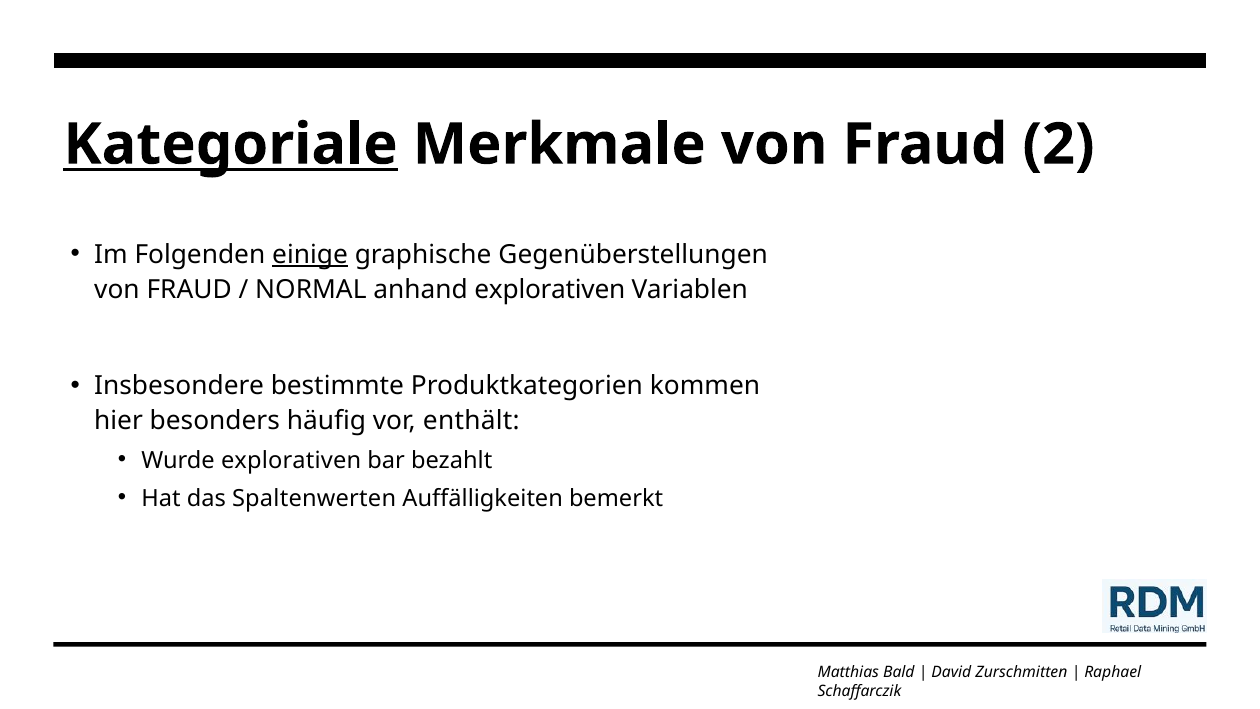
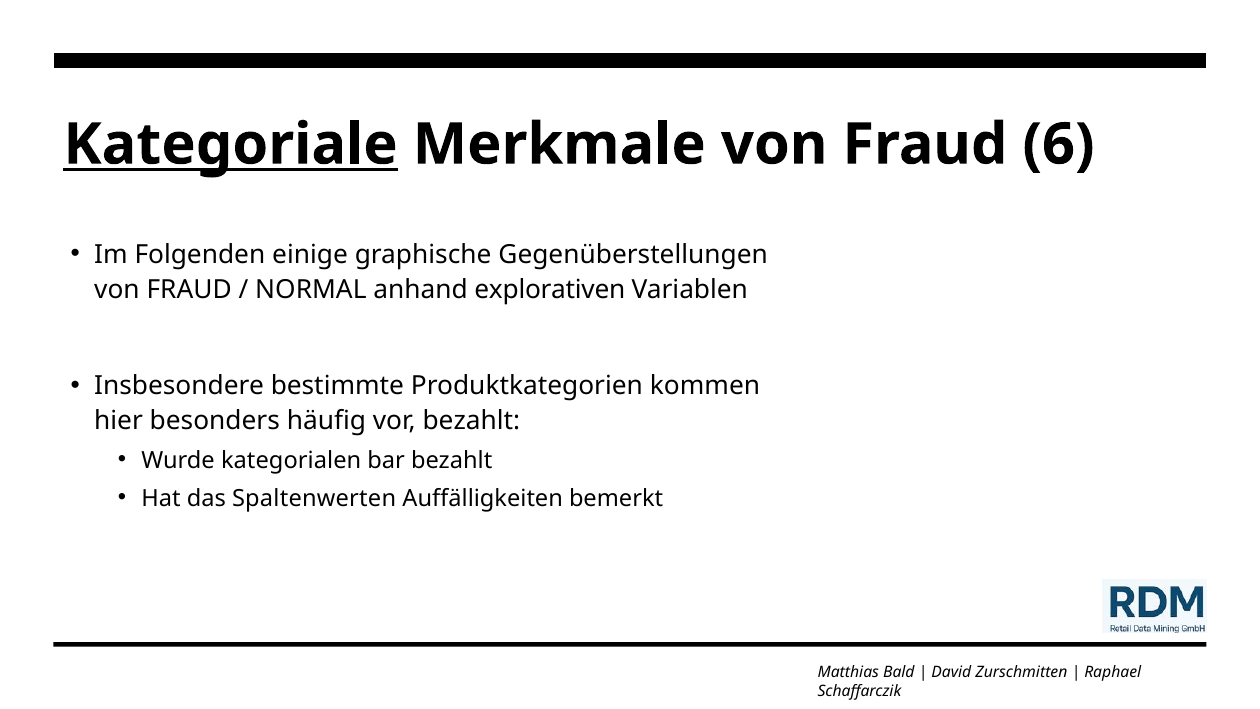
2: 2 -> 6
einige underline: present -> none
vor enthält: enthält -> bezahlt
Wurde explorativen: explorativen -> kategorialen
